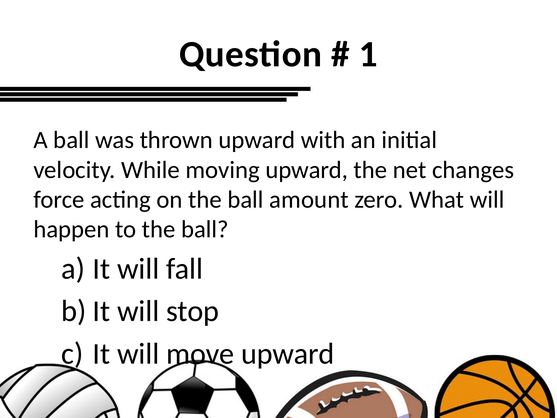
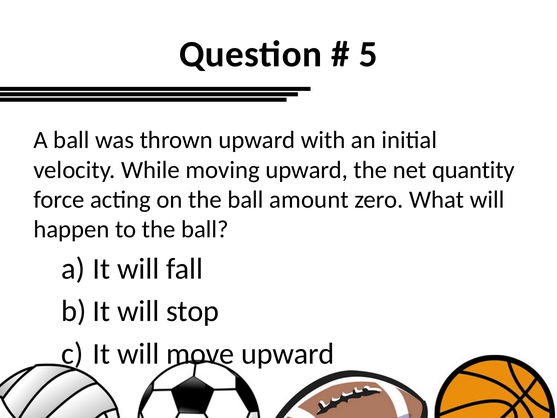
1: 1 -> 5
changes: changes -> quantity
